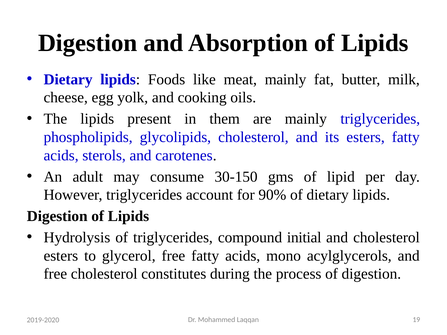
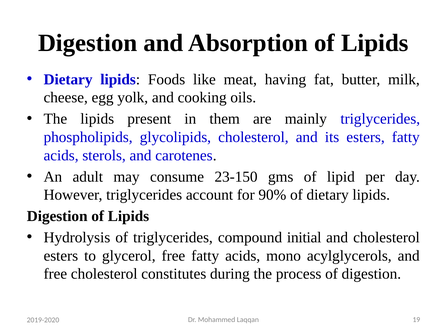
meat mainly: mainly -> having
30-150: 30-150 -> 23-150
